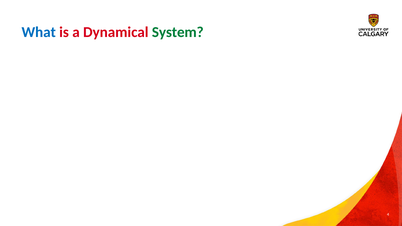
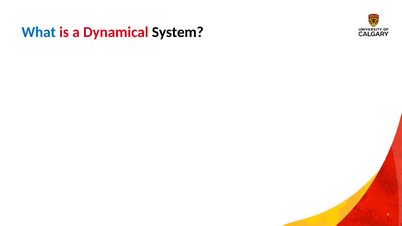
System colour: green -> black
